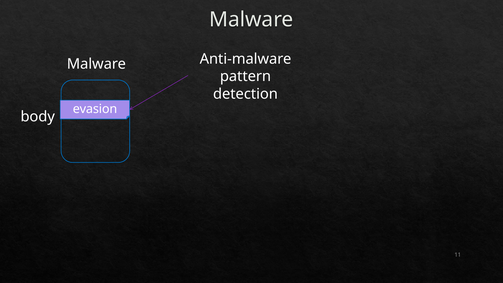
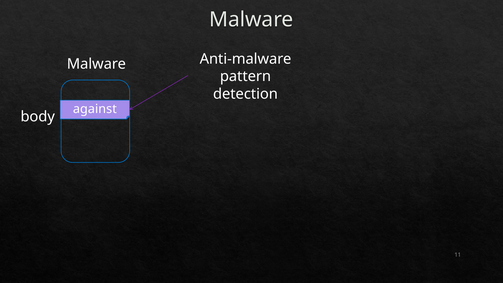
evasion: evasion -> against
